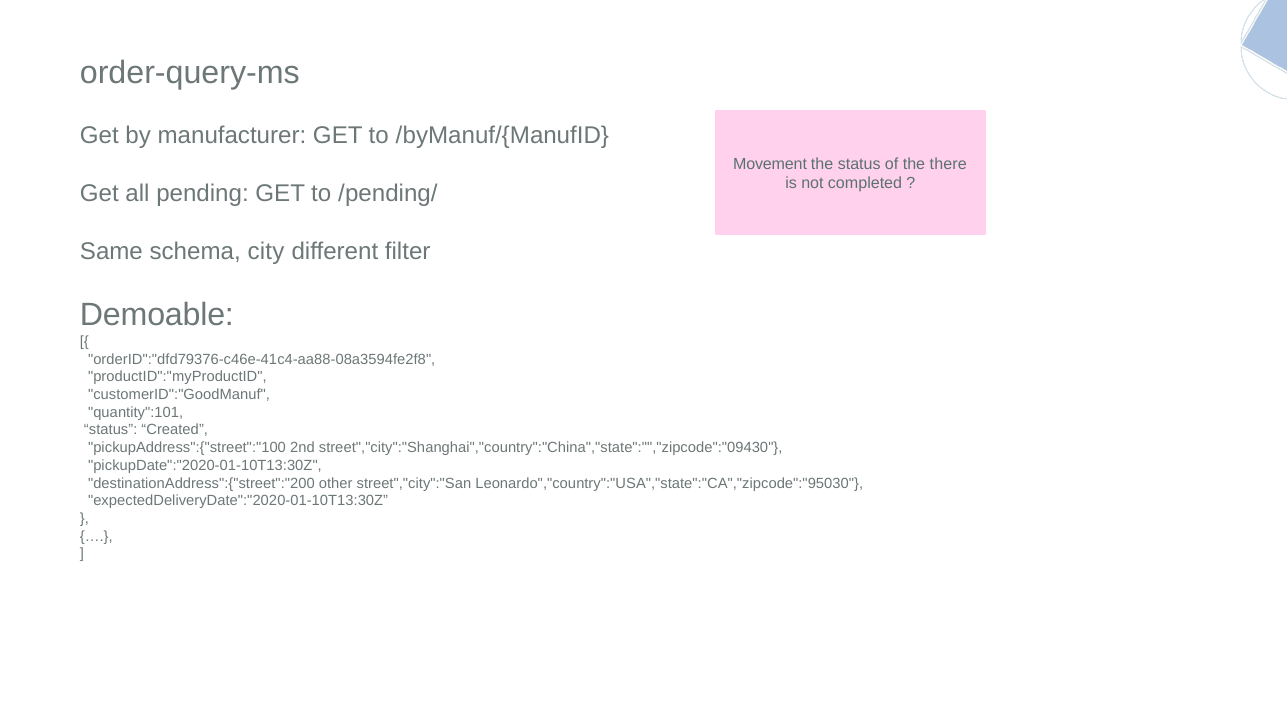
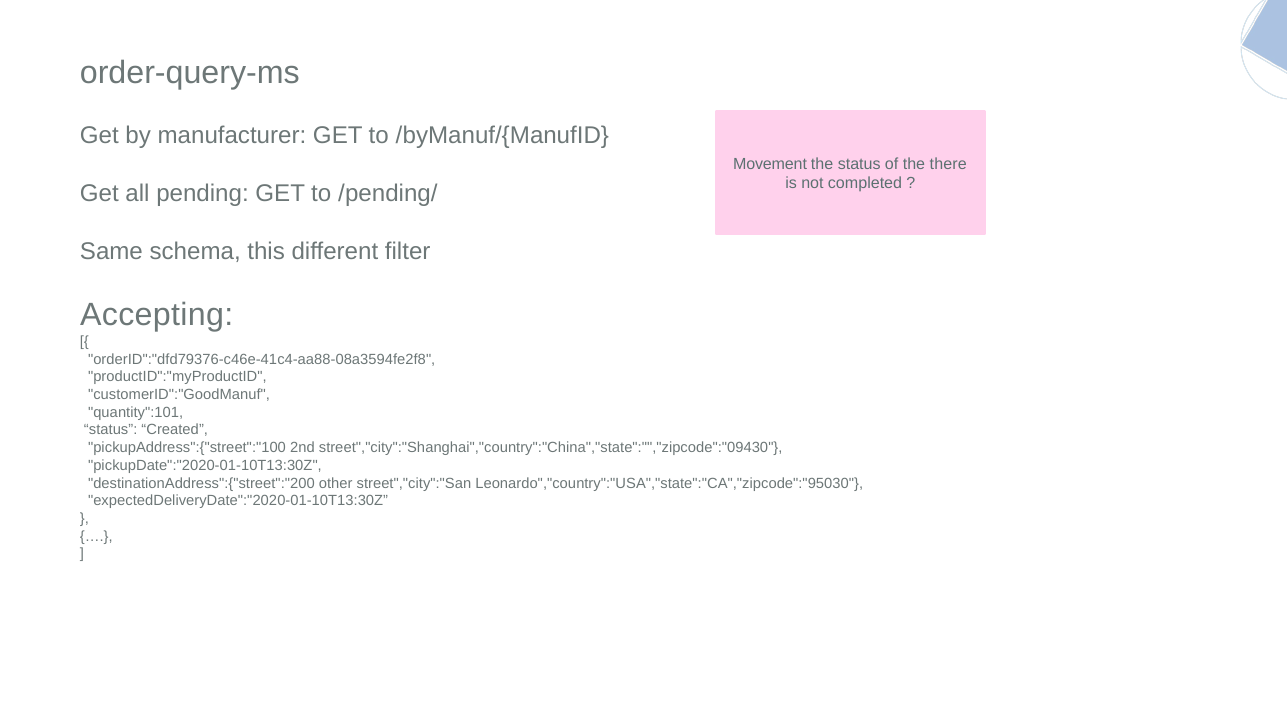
city: city -> this
Demoable: Demoable -> Accepting
